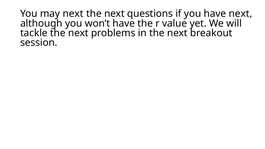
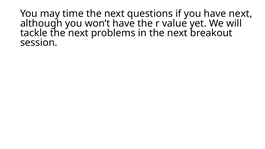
may next: next -> time
